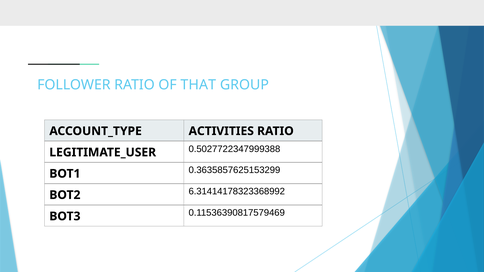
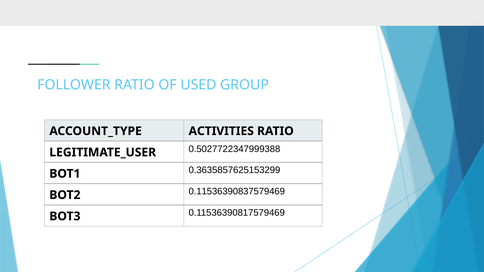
THAT: THAT -> USED
6.31414178323368992: 6.31414178323368992 -> 0.11536390837579469
